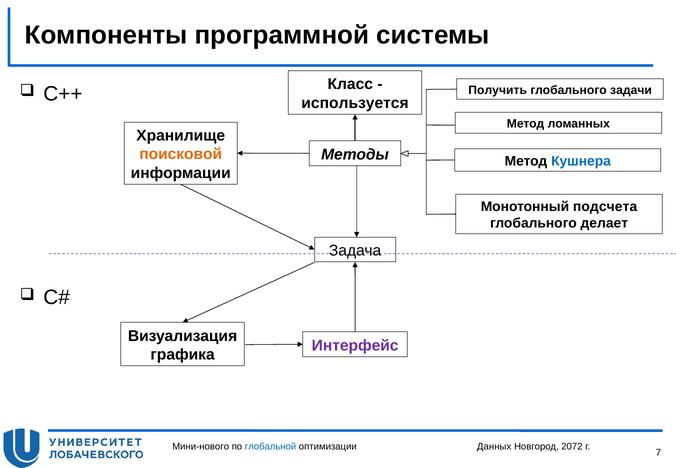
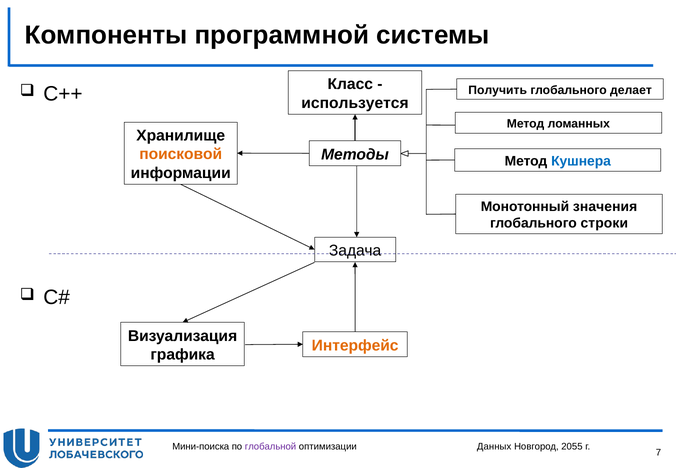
задачи: задачи -> делает
подсчета: подсчета -> значения
делает: делает -> строки
Интерфейс colour: purple -> orange
Мини-нового: Мини-нового -> Мини-поиска
глобальной colour: blue -> purple
2072: 2072 -> 2055
